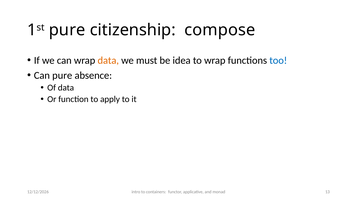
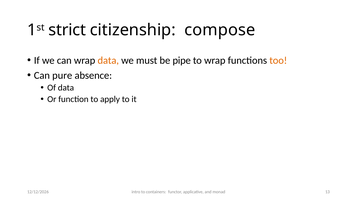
1st pure: pure -> strict
idea: idea -> pipe
too colour: blue -> orange
